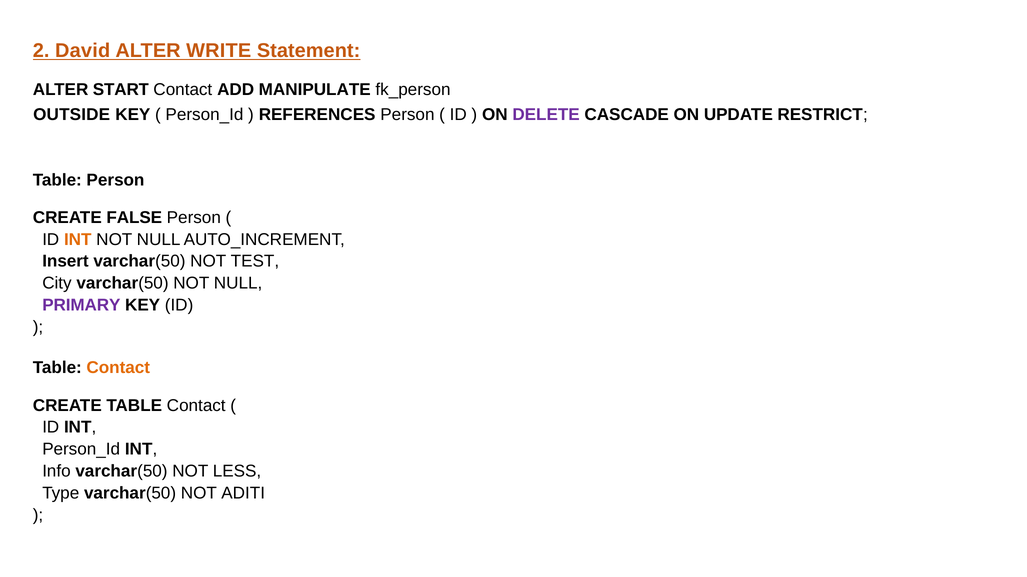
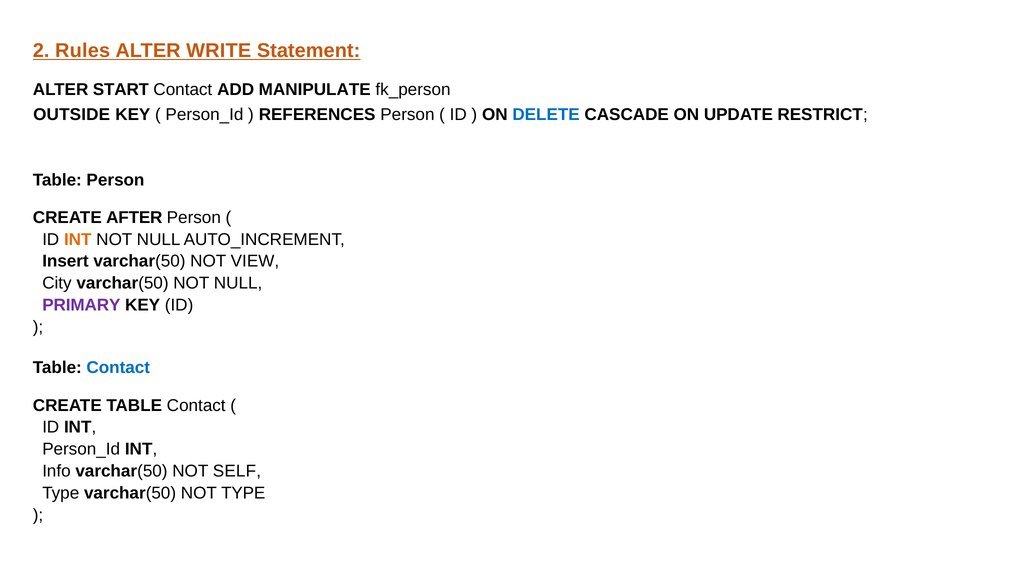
David: David -> Rules
DELETE colour: purple -> blue
FALSE: FALSE -> AFTER
TEST: TEST -> VIEW
Contact at (118, 368) colour: orange -> blue
LESS: LESS -> SELF
NOT ADITI: ADITI -> TYPE
